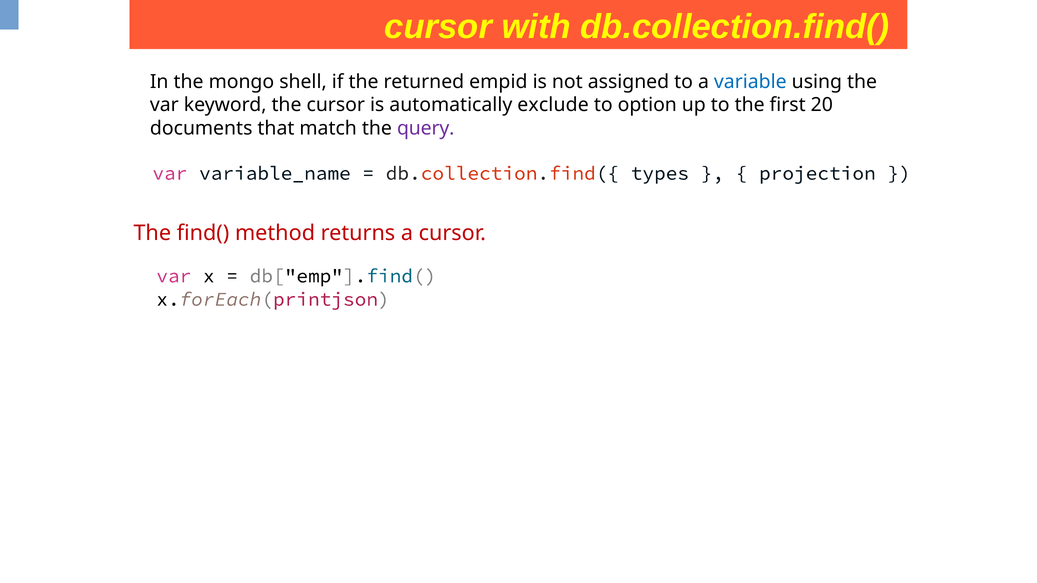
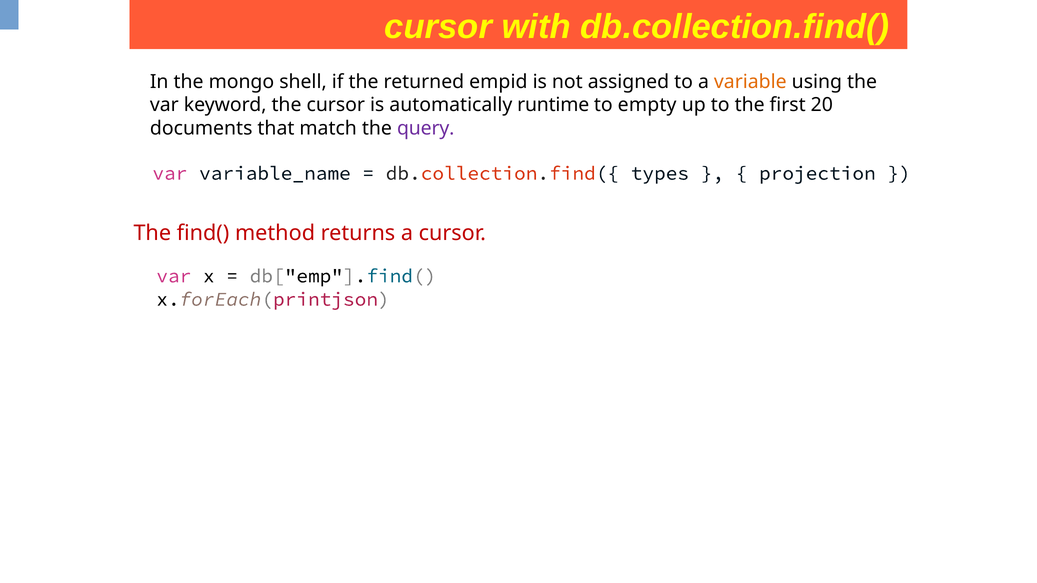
variable colour: blue -> orange
exclude: exclude -> runtime
option: option -> empty
